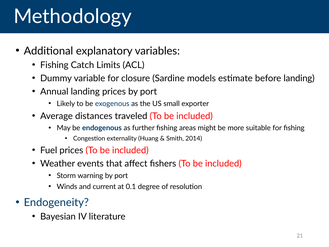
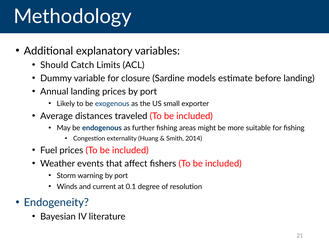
Fishing at (54, 65): Fishing -> Should
